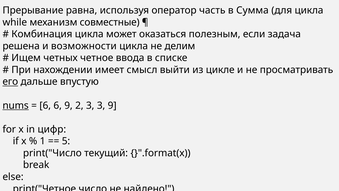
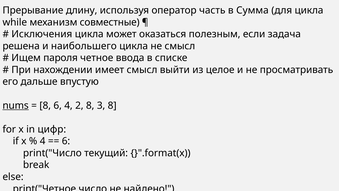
равна: равна -> длину
Комбинация: Комбинация -> Исключения
возможности: возможности -> наибольшего
не делим: делим -> смысл
четных: четных -> пароля
цикле: цикле -> целое
его underline: present -> none
6 at (45, 105): 6 -> 8
6 9: 9 -> 4
2 3: 3 -> 8
3 9: 9 -> 8
1 at (43, 141): 1 -> 4
5 at (66, 141): 5 -> 6
